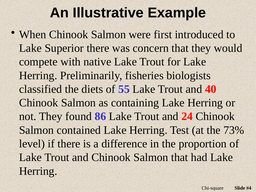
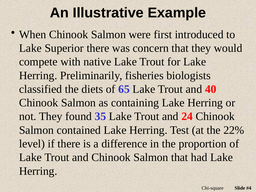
55: 55 -> 65
86: 86 -> 35
73%: 73% -> 22%
